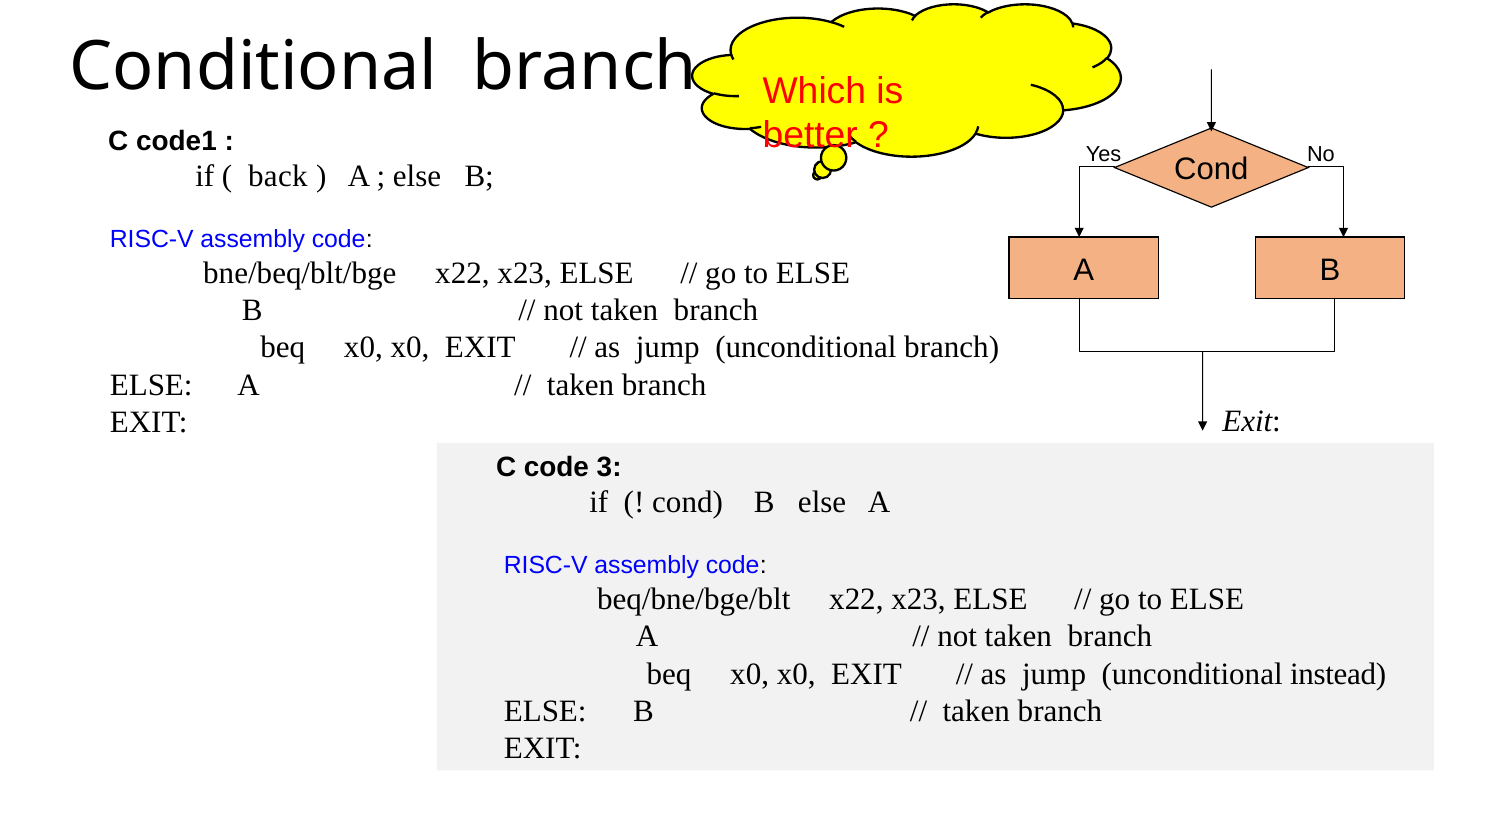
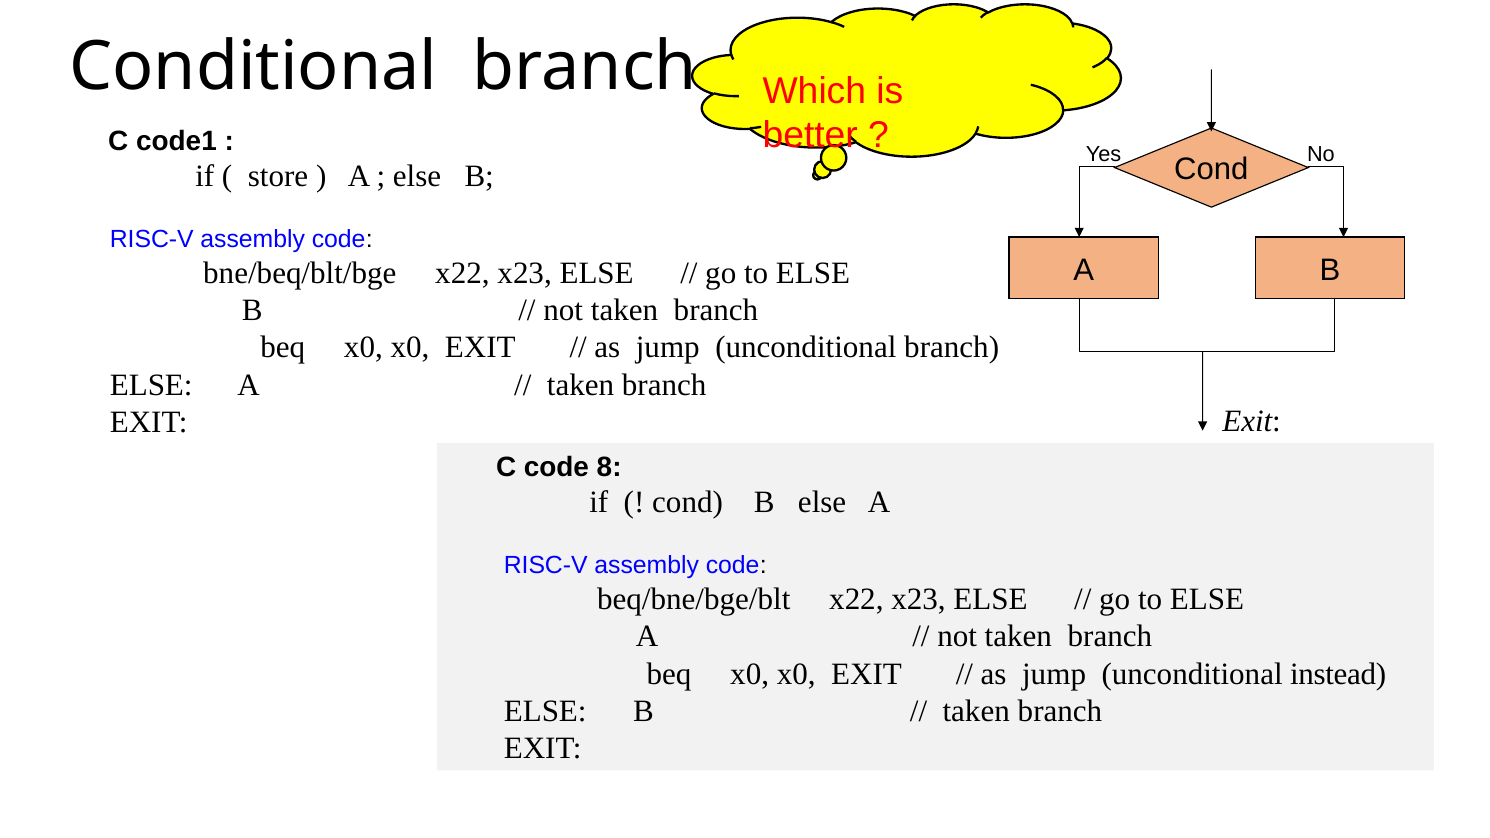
back: back -> store
3: 3 -> 8
